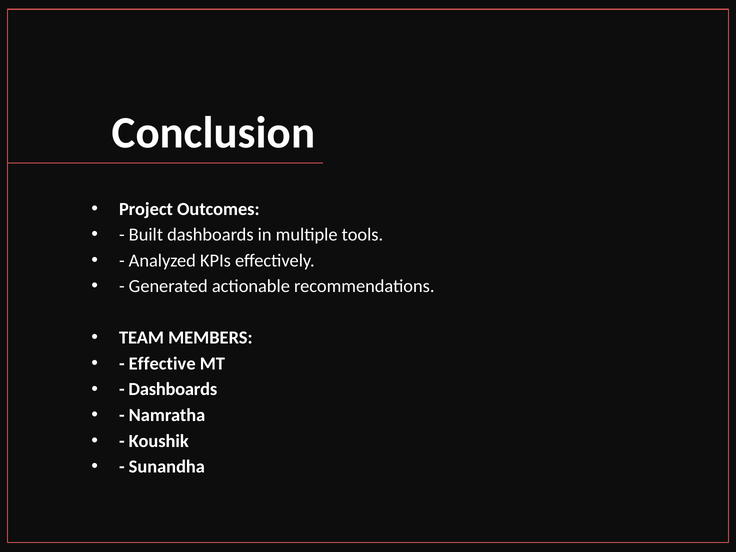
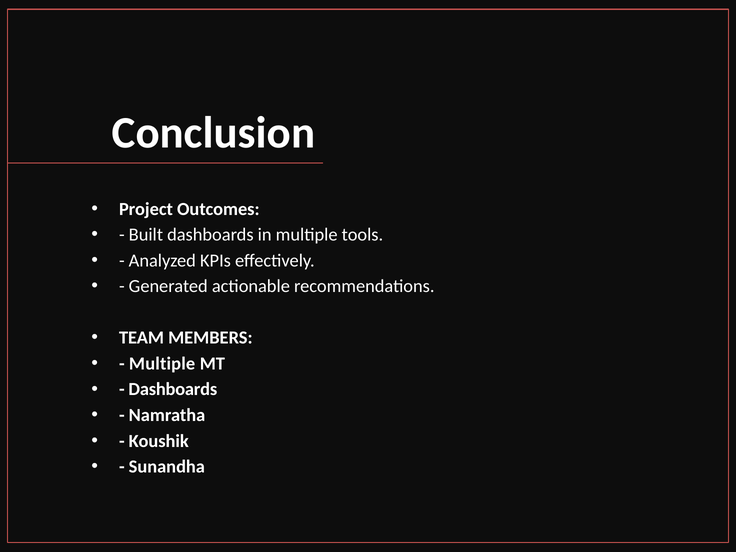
Effective at (162, 364): Effective -> Multiple
